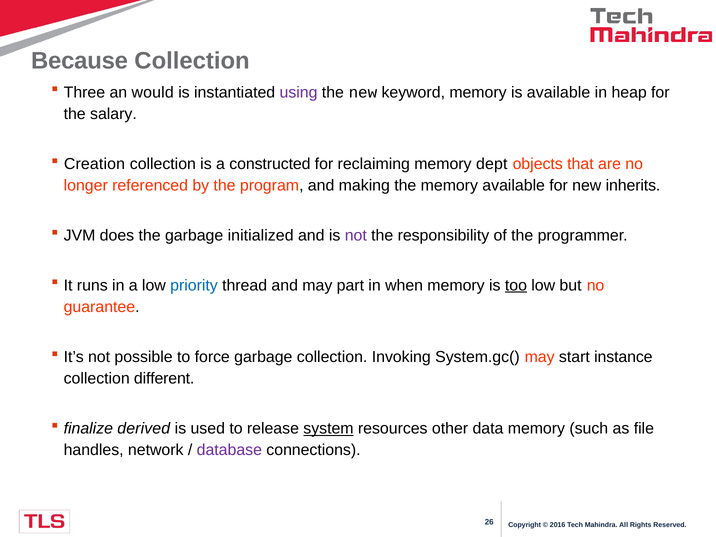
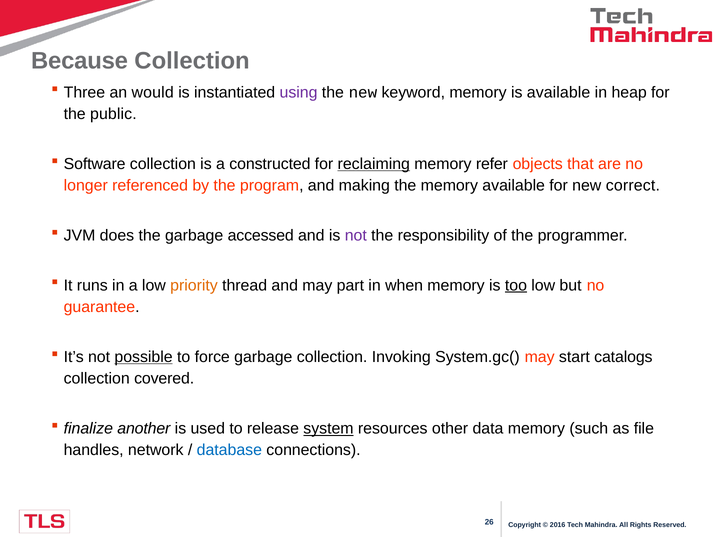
salary: salary -> public
Creation: Creation -> Software
reclaiming underline: none -> present
dept: dept -> refer
inherits: inherits -> correct
initialized: initialized -> accessed
priority colour: blue -> orange
possible underline: none -> present
instance: instance -> catalogs
different: different -> covered
derived: derived -> another
database colour: purple -> blue
